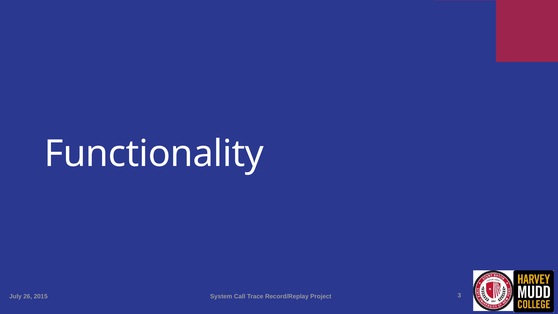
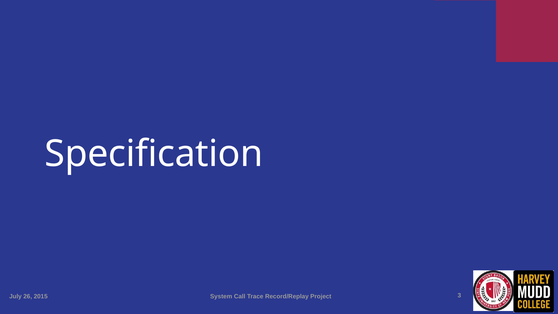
Functionality: Functionality -> Specification
